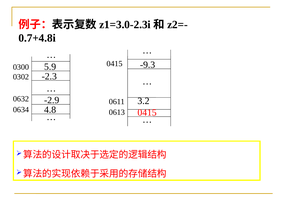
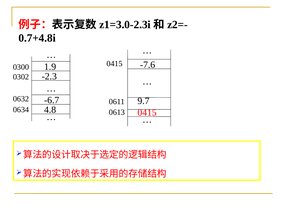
-9.3: -9.3 -> -7.6
5.9: 5.9 -> 1.9
-2.9: -2.9 -> -6.7
3.2: 3.2 -> 9.7
